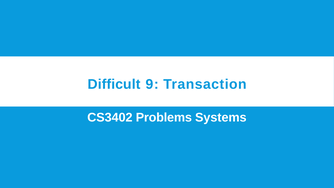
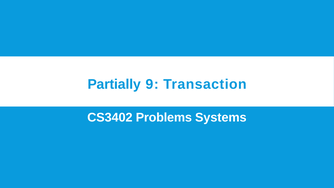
Difficult: Difficult -> Partially
